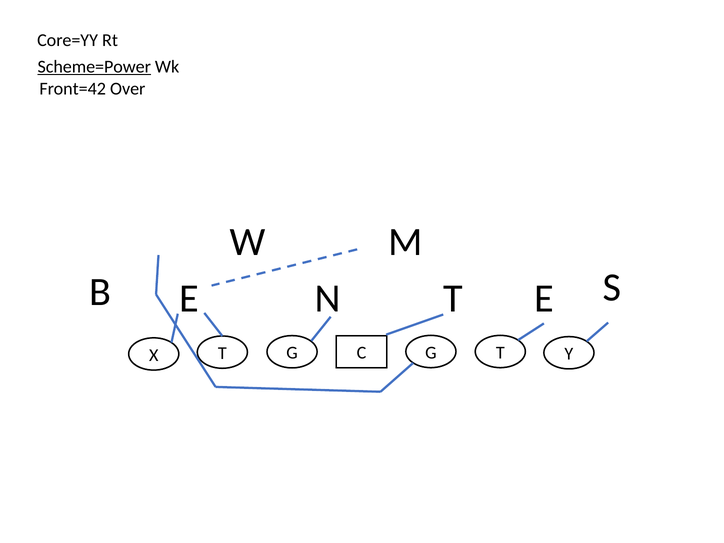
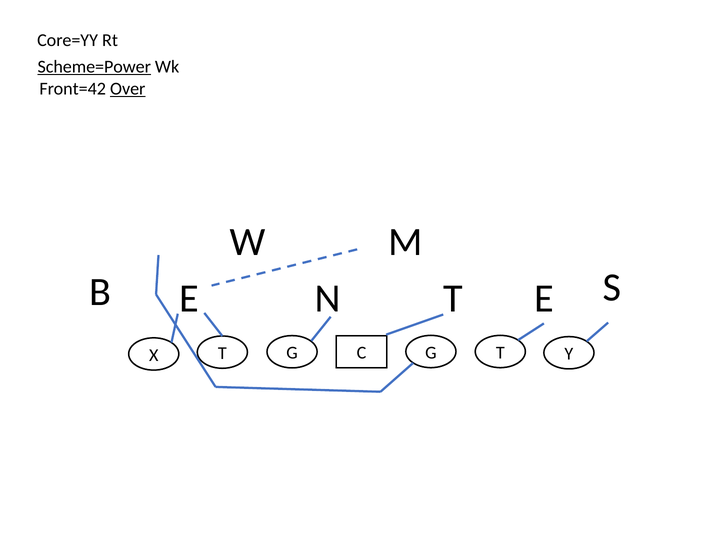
Over underline: none -> present
